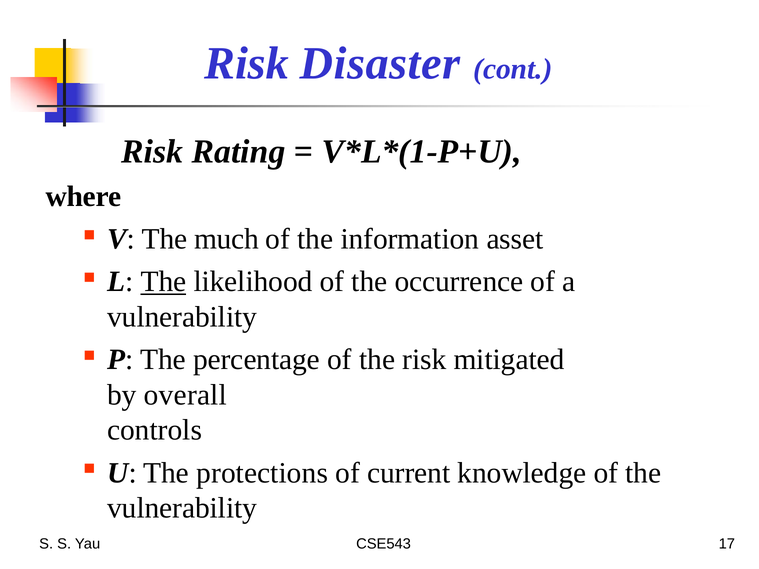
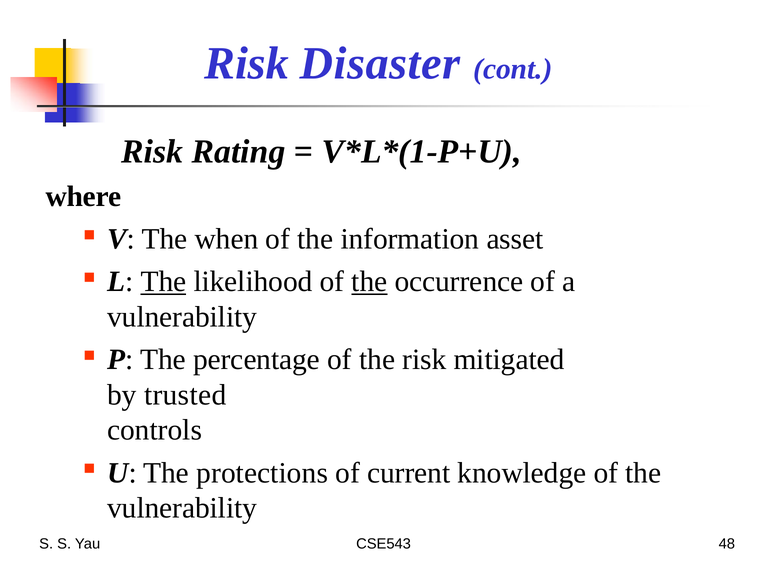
much: much -> when
the at (369, 282) underline: none -> present
overall: overall -> trusted
17: 17 -> 48
